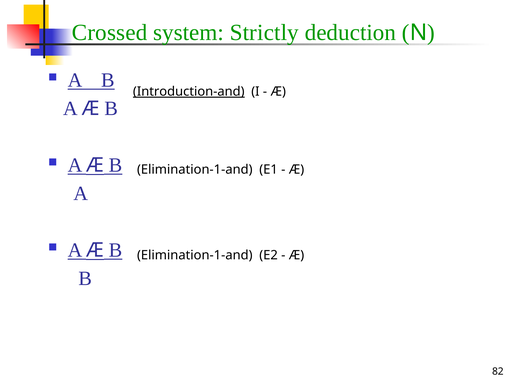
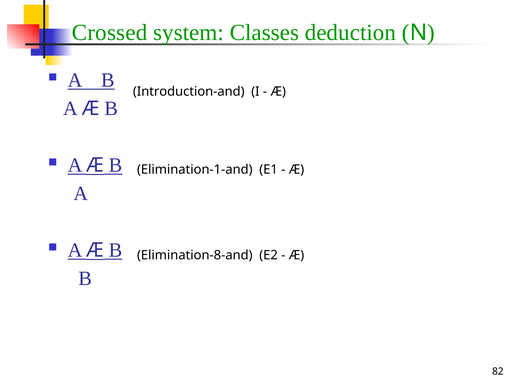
Strictly: Strictly -> Classes
Introduction-and underline: present -> none
Elimination-1-and at (195, 255): Elimination-1-and -> Elimination-8-and
